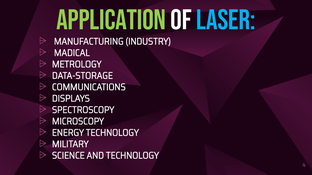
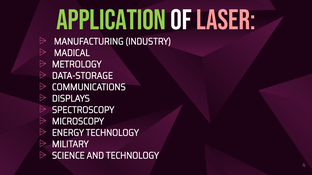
laser colour: light blue -> pink
